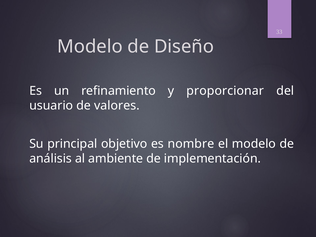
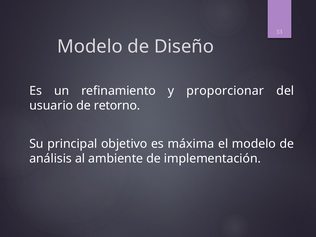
valores: valores -> retorno
nombre: nombre -> máxima
